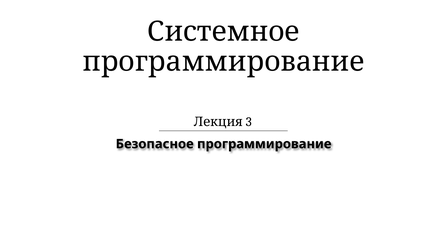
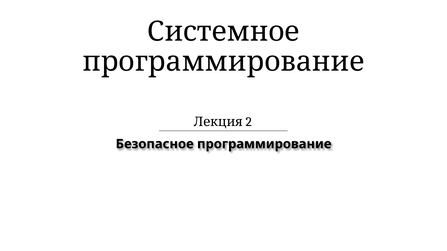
3: 3 -> 2
